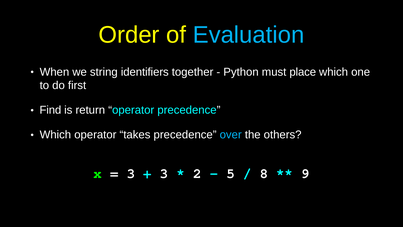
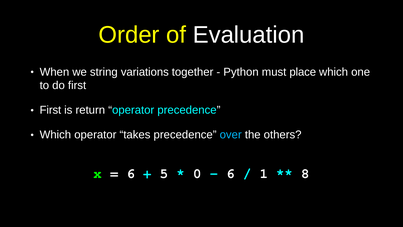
Evaluation colour: light blue -> white
identifiers: identifiers -> variations
Find at (50, 110): Find -> First
3 at (131, 173): 3 -> 6
3 at (164, 173): 3 -> 5
2: 2 -> 0
5 at (231, 173): 5 -> 6
8: 8 -> 1
9: 9 -> 8
